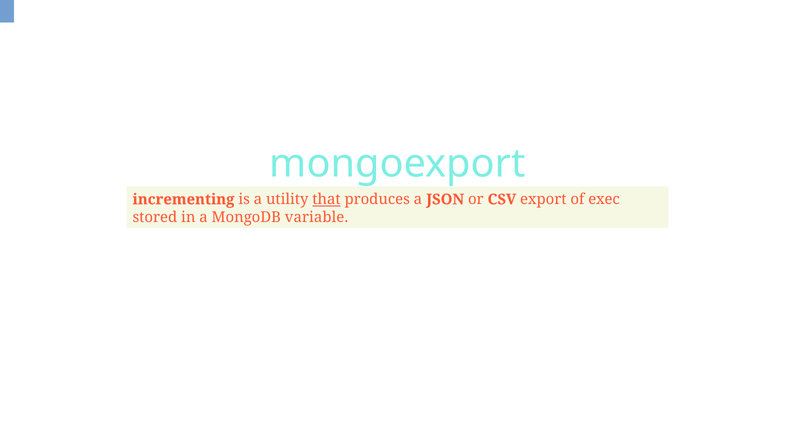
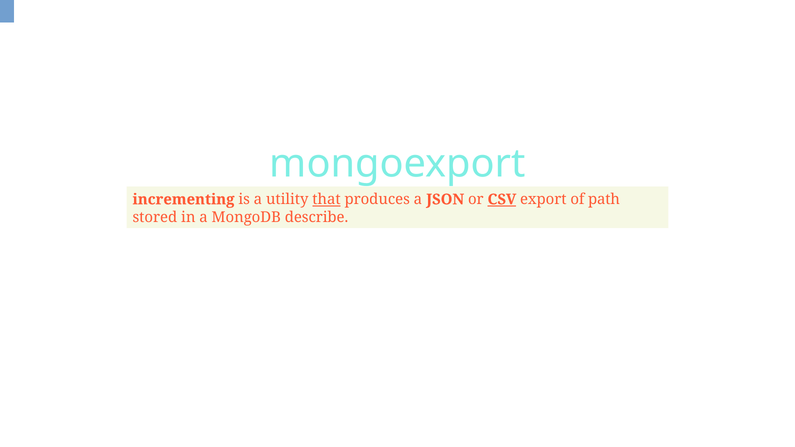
CSV underline: none -> present
exec: exec -> path
variable: variable -> describe
